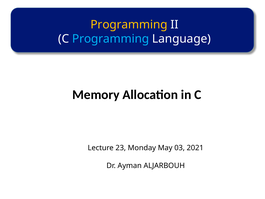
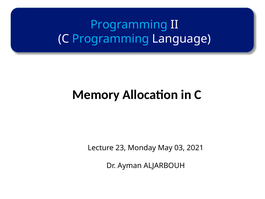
Programming at (129, 25) colour: yellow -> light blue
